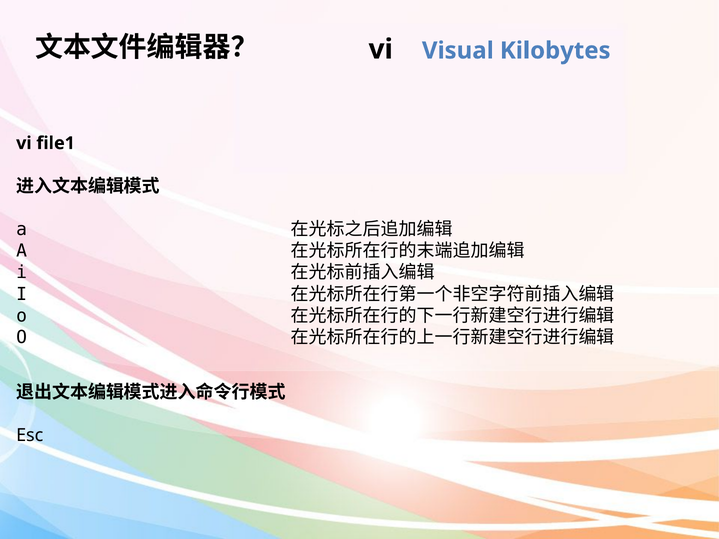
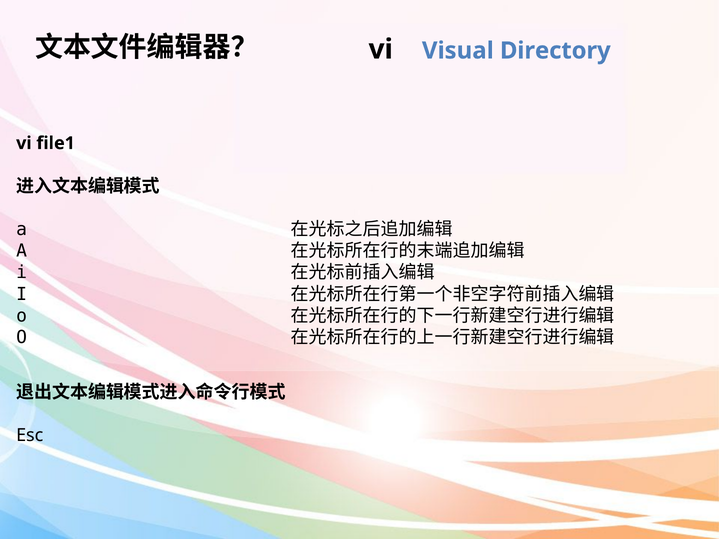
Kilobytes: Kilobytes -> Directory
